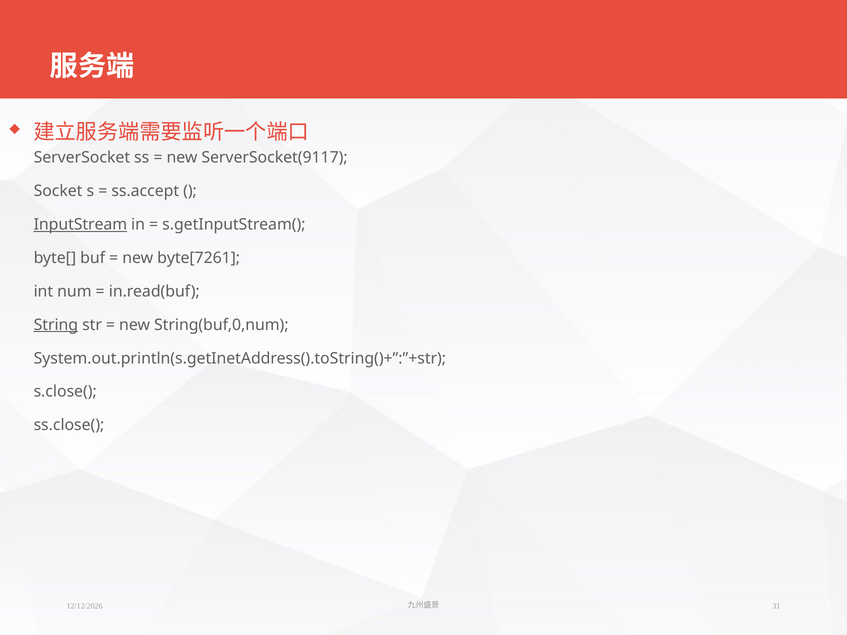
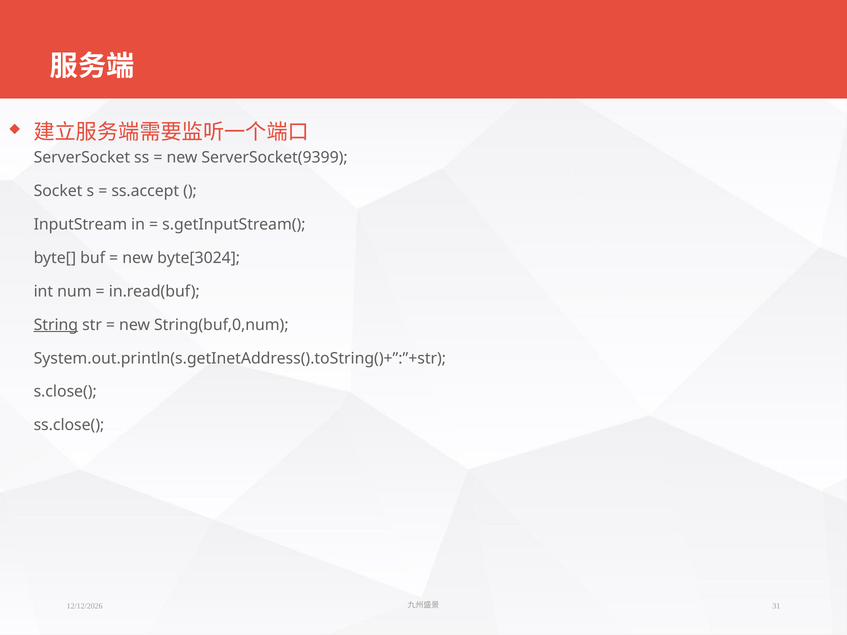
ServerSocket(9117: ServerSocket(9117 -> ServerSocket(9399
InputStream underline: present -> none
byte[7261: byte[7261 -> byte[3024
